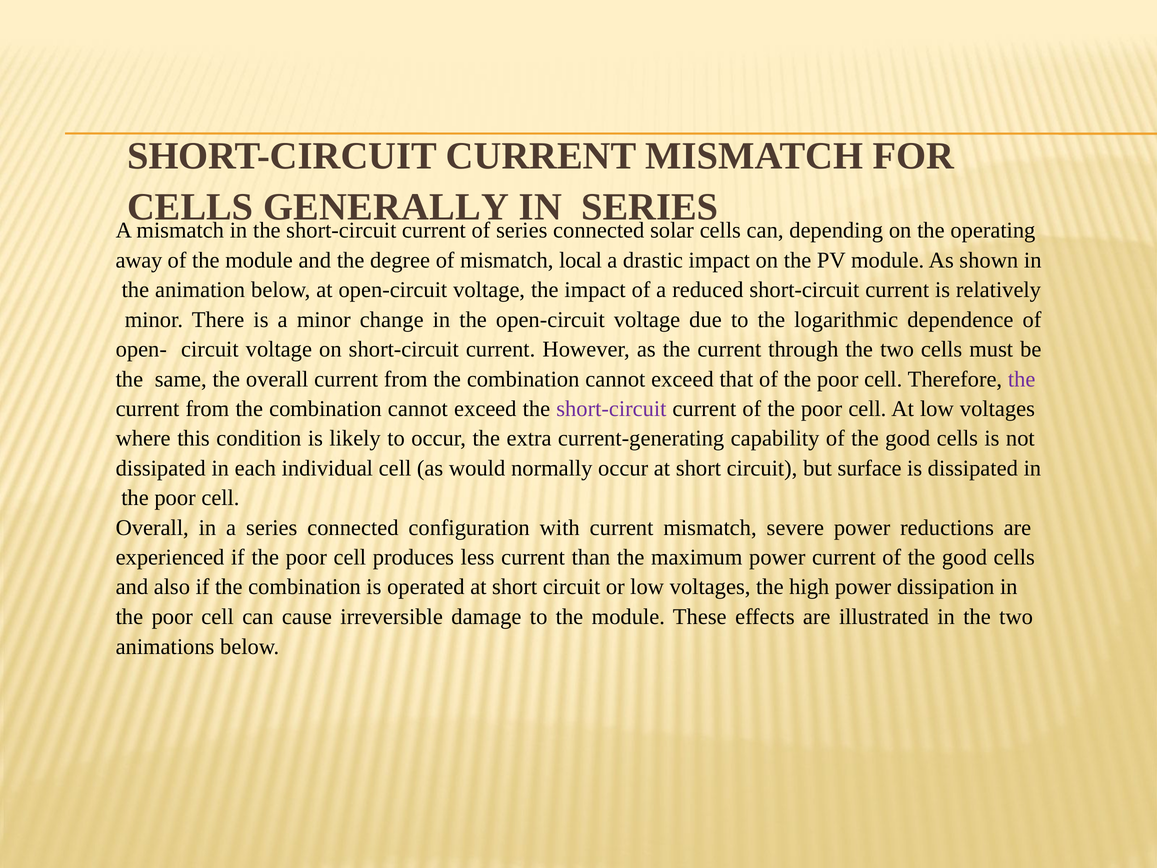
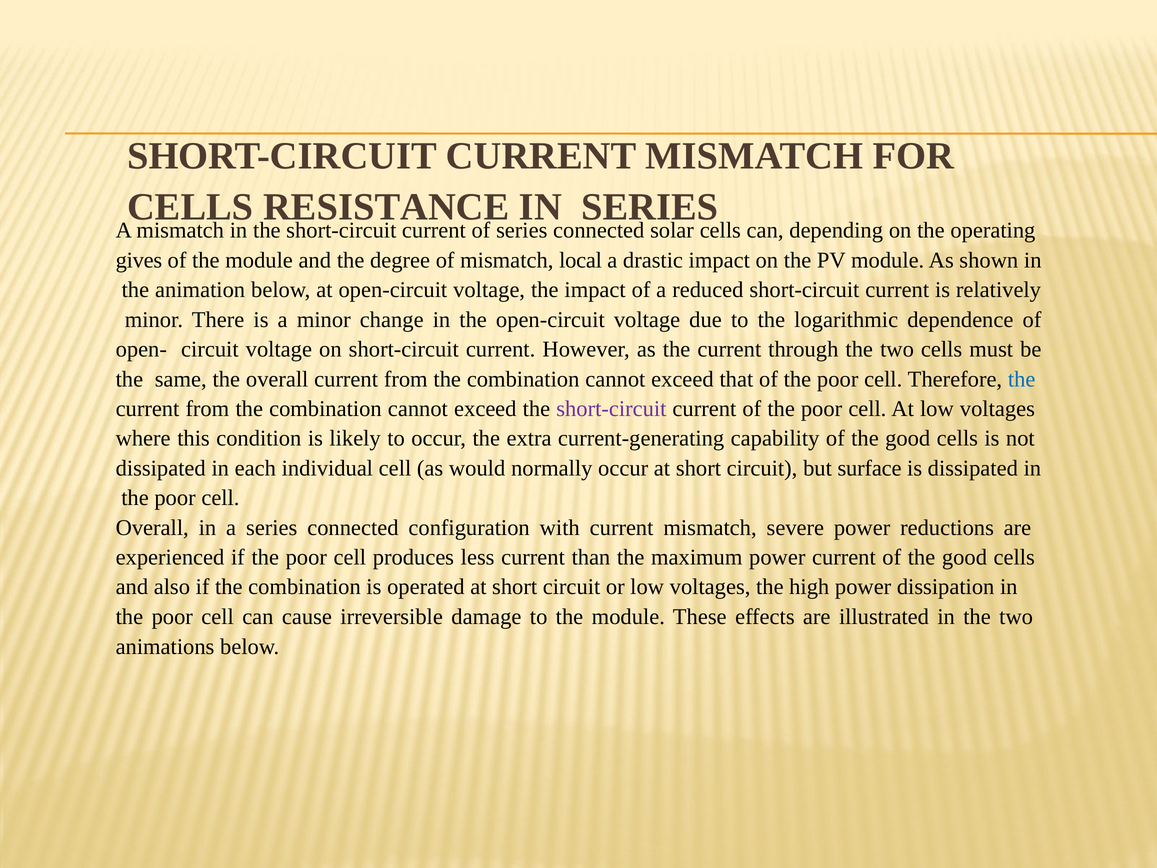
GENERALLY: GENERALLY -> RESISTANCE
away: away -> gives
the at (1022, 379) colour: purple -> blue
